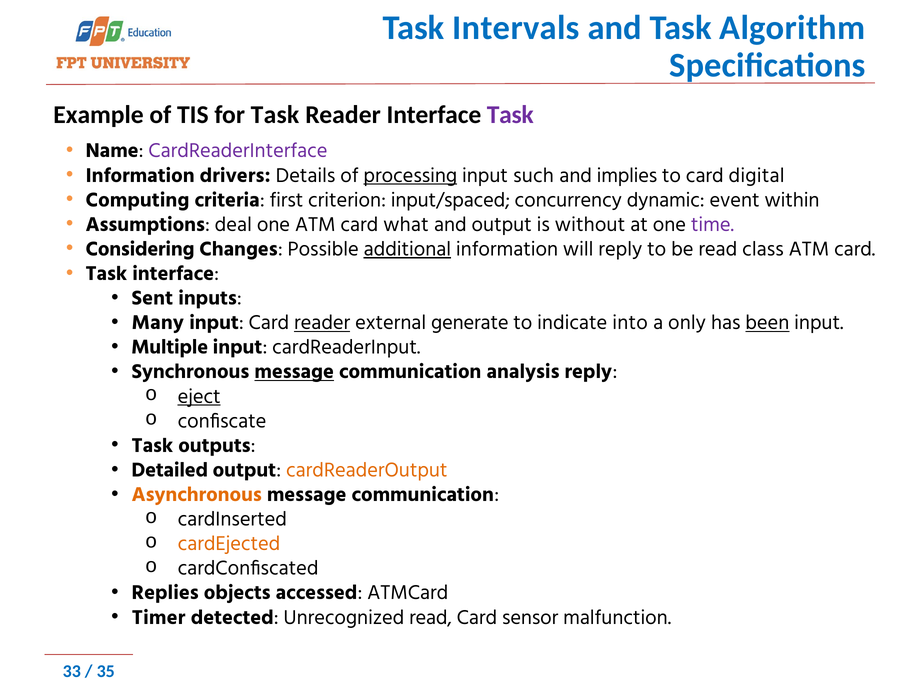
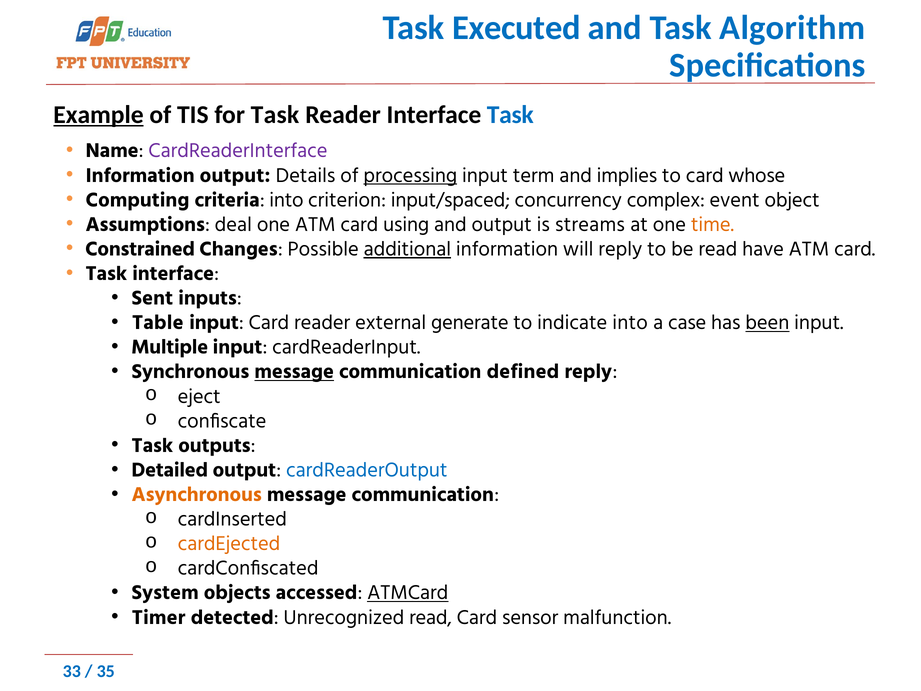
Intervals: Intervals -> Executed
Example underline: none -> present
Task at (510, 115) colour: purple -> blue
Information drivers: drivers -> output
such: such -> term
digital: digital -> whose
criteria first: first -> into
dynamic: dynamic -> complex
within: within -> object
what: what -> using
without: without -> streams
time colour: purple -> orange
Considering: Considering -> Constrained
class: class -> have
Many: Many -> Table
reader at (322, 322) underline: present -> none
only: only -> case
analysis: analysis -> defined
eject underline: present -> none
cardReaderOutput colour: orange -> blue
Replies: Replies -> System
ATMCard underline: none -> present
